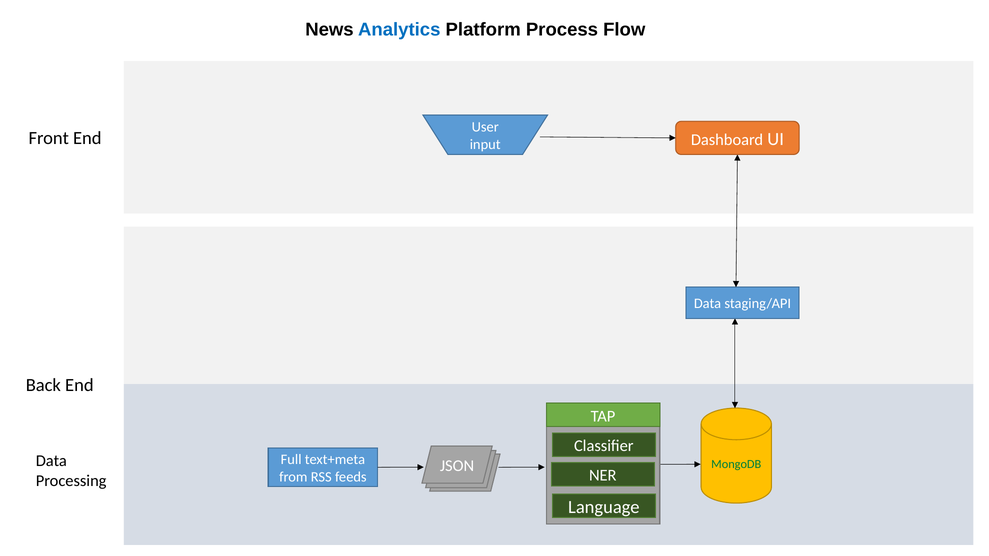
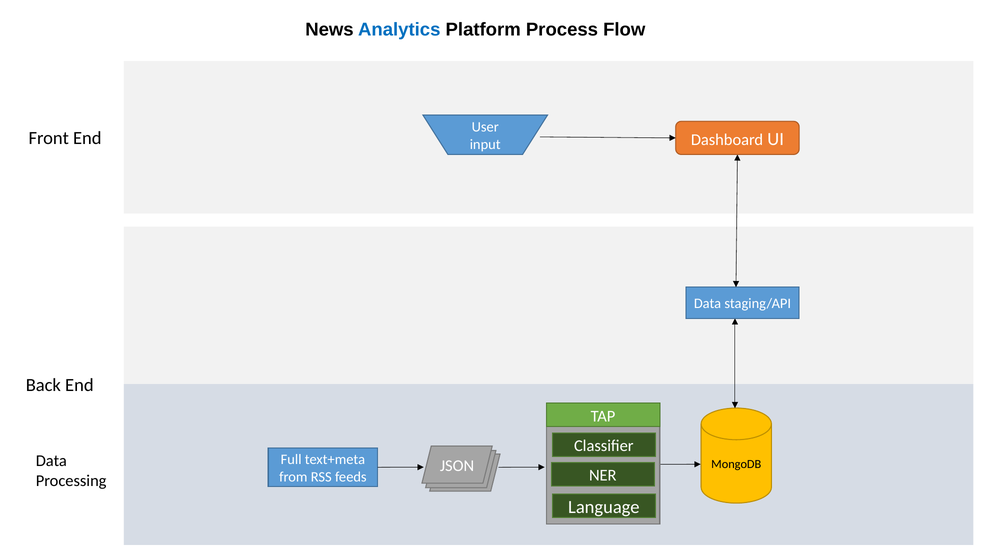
MongoDB colour: green -> black
